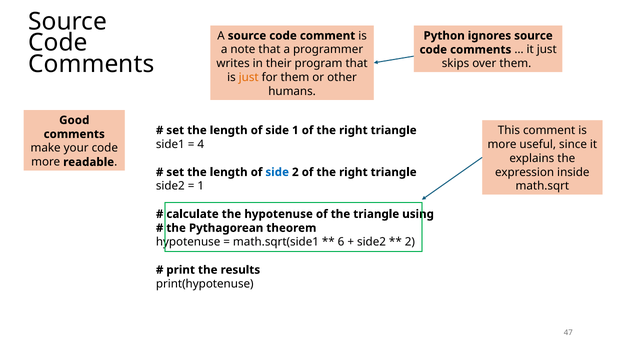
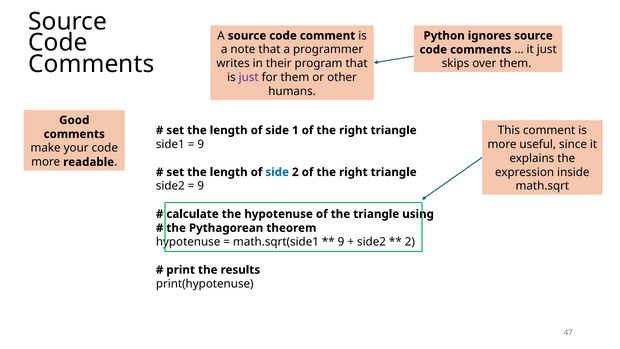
just at (249, 78) colour: orange -> purple
4 at (201, 144): 4 -> 9
1 at (201, 186): 1 -> 9
6 at (341, 242): 6 -> 9
